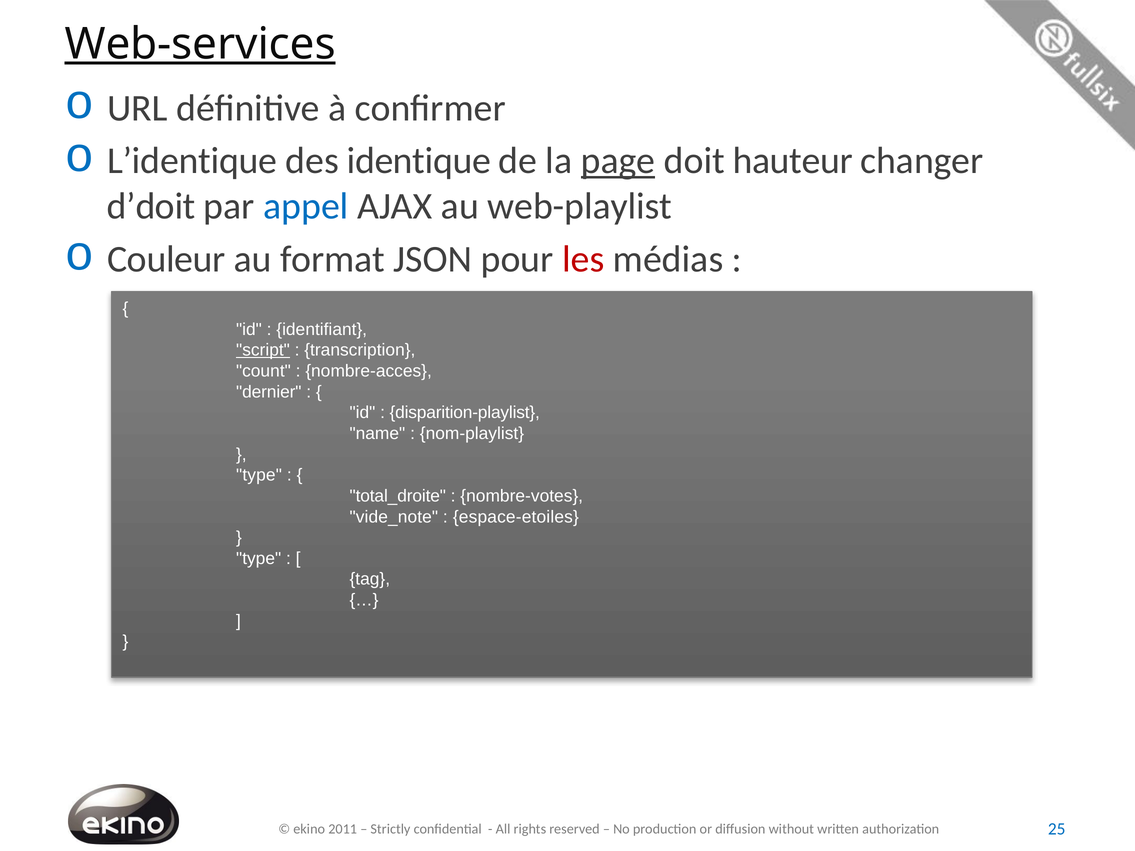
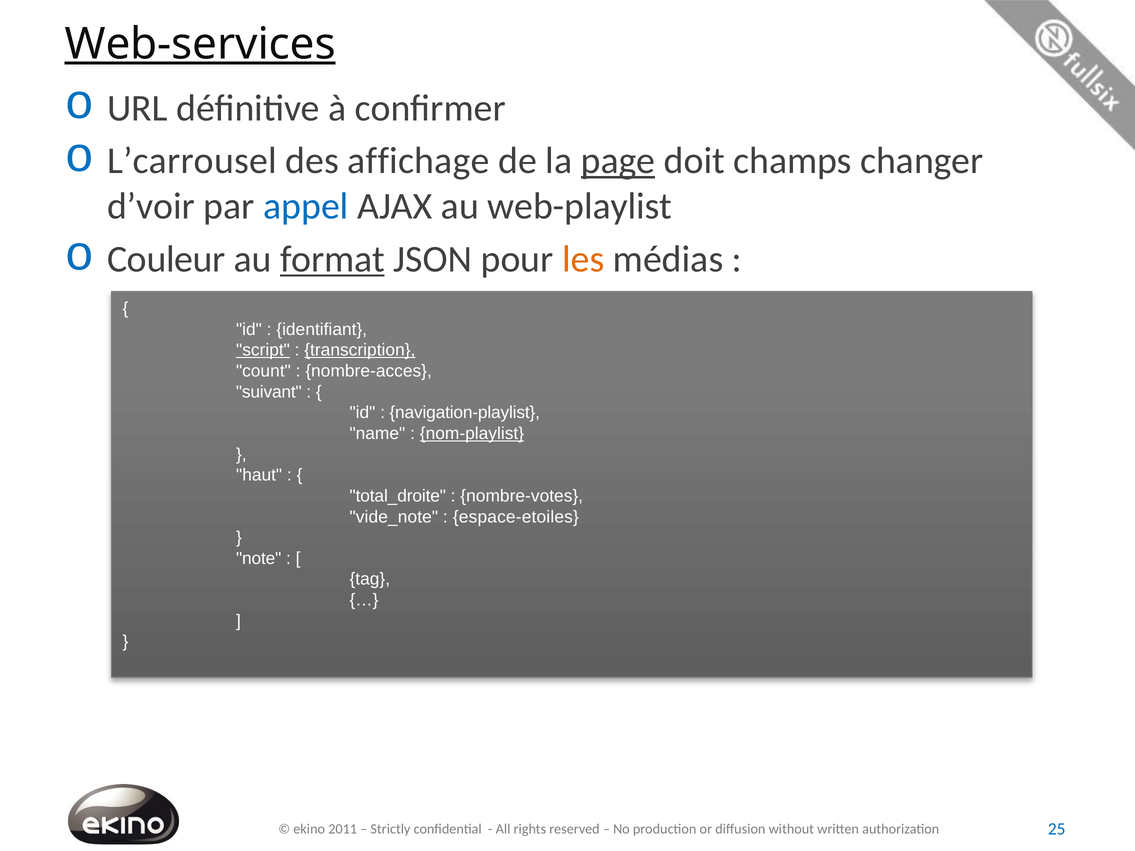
L’identique: L’identique -> L’carrousel
identique: identique -> affichage
hauteur: hauteur -> champs
d’doit: d’doit -> d’voir
format underline: none -> present
les colour: red -> orange
transcription underline: none -> present
dernier: dernier -> suivant
disparition-playlist: disparition-playlist -> navigation-playlist
nom-playlist underline: none -> present
type at (259, 475): type -> haut
type at (259, 559): type -> note
